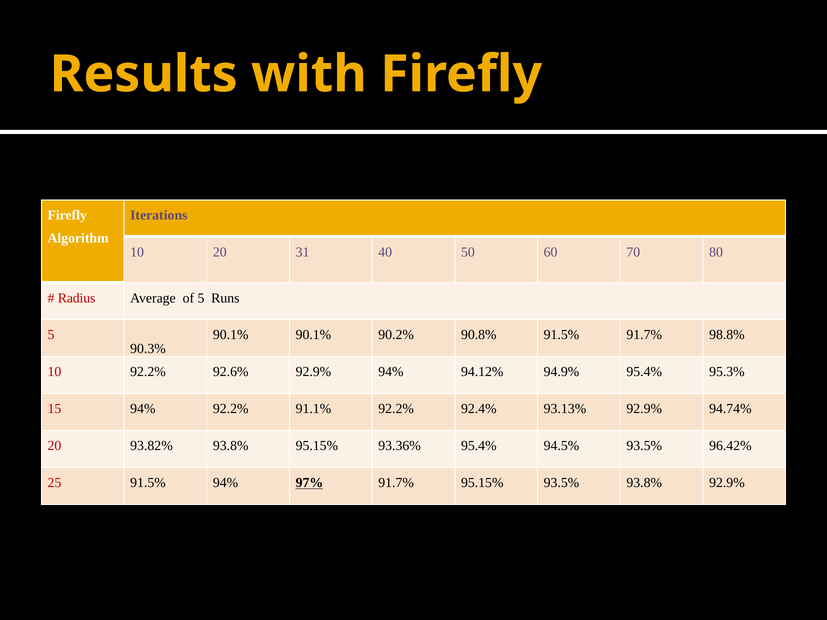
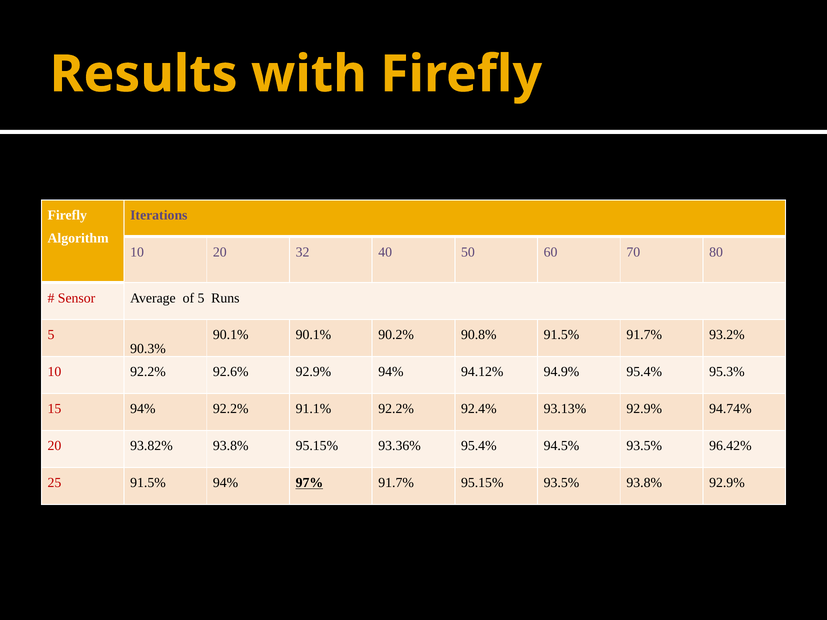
31: 31 -> 32
Radius: Radius -> Sensor
98.8%: 98.8% -> 93.2%
